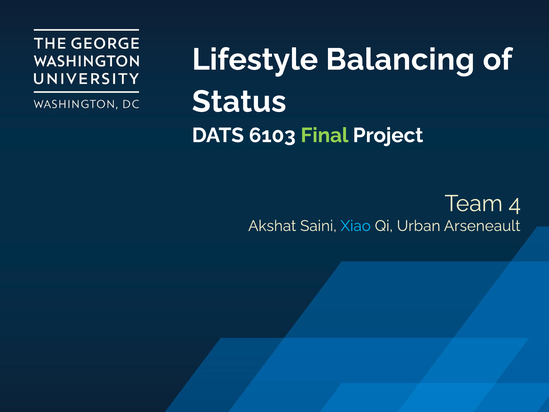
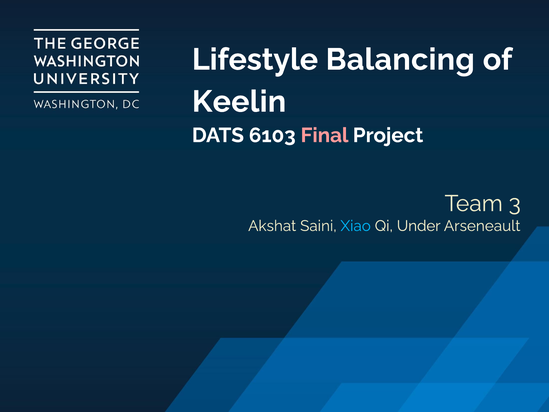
Status: Status -> Keelin
Final colour: light green -> pink
4: 4 -> 3
Urban: Urban -> Under
